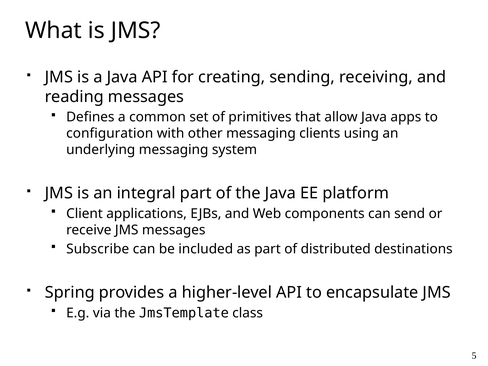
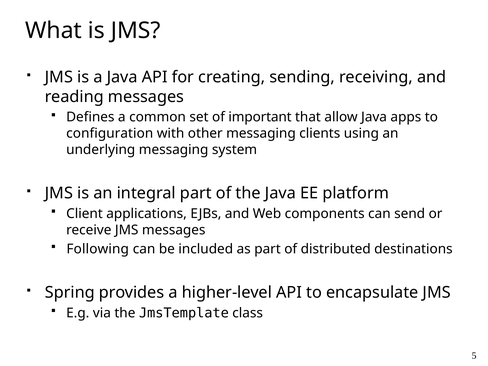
primitives: primitives -> important
Subscribe: Subscribe -> Following
